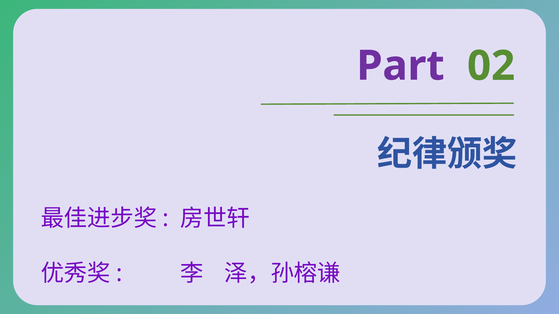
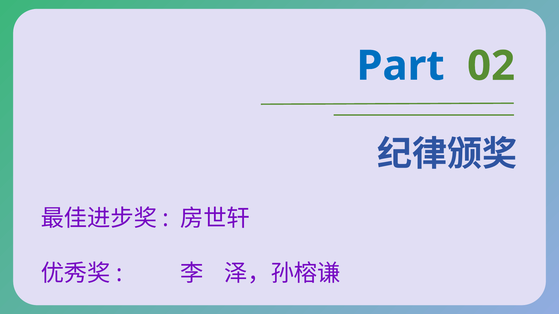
Part colour: purple -> blue
